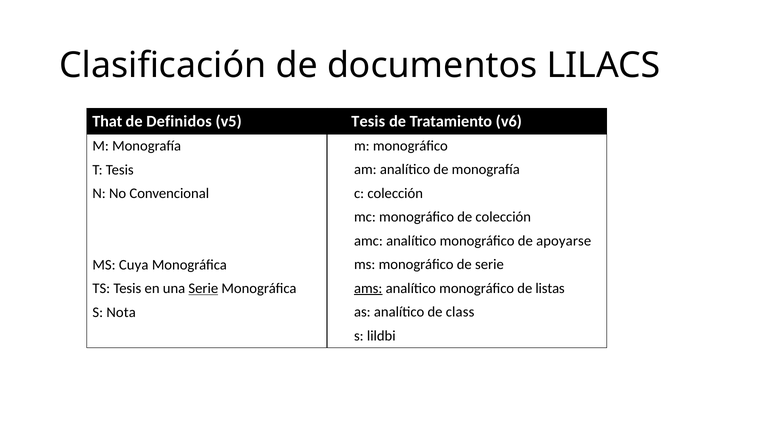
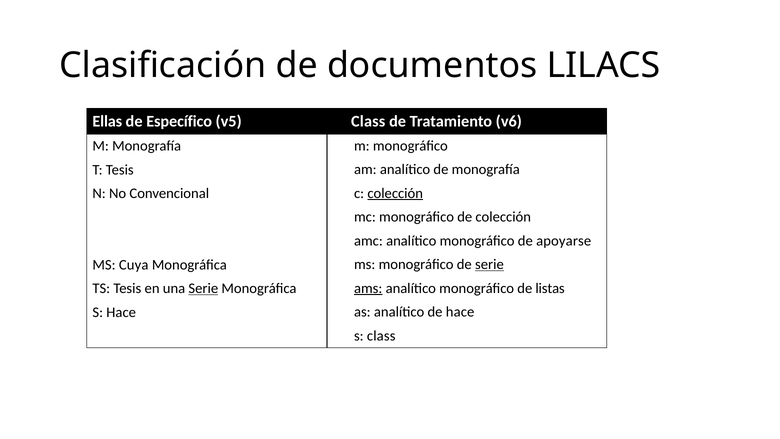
That: That -> Ellas
Definidos: Definidos -> Específico
v5 Tesis: Tesis -> Class
colección at (395, 193) underline: none -> present
serie at (489, 264) underline: none -> present
S Nota: Nota -> Hace
de class: class -> hace
s lildbi: lildbi -> class
